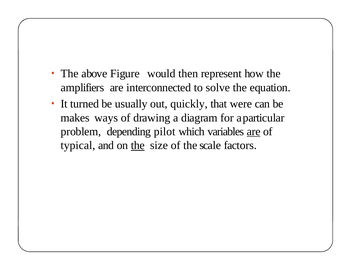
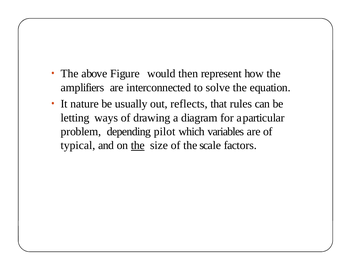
turned: turned -> nature
quickly: quickly -> reflects
were: were -> rules
makes: makes -> letting
are at (254, 132) underline: present -> none
